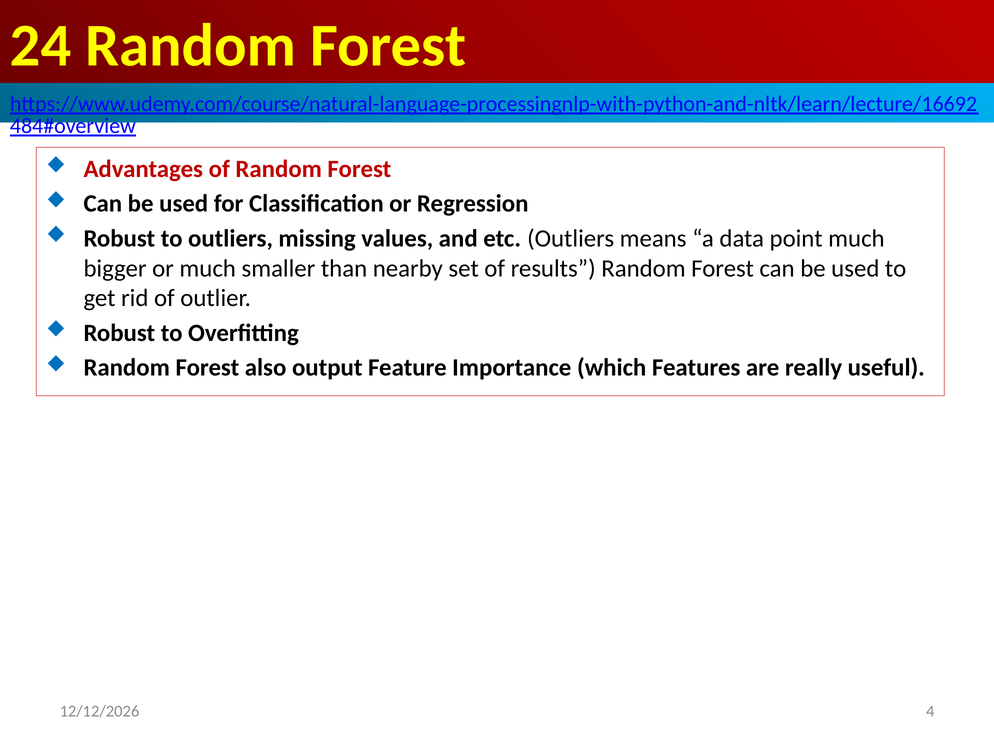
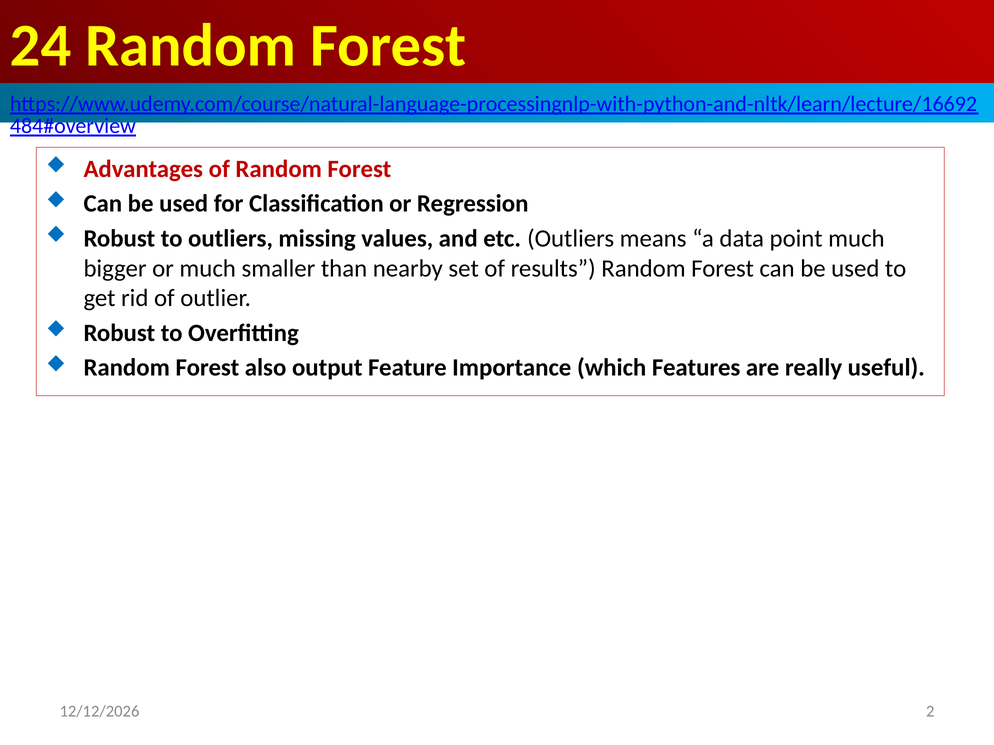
4: 4 -> 2
